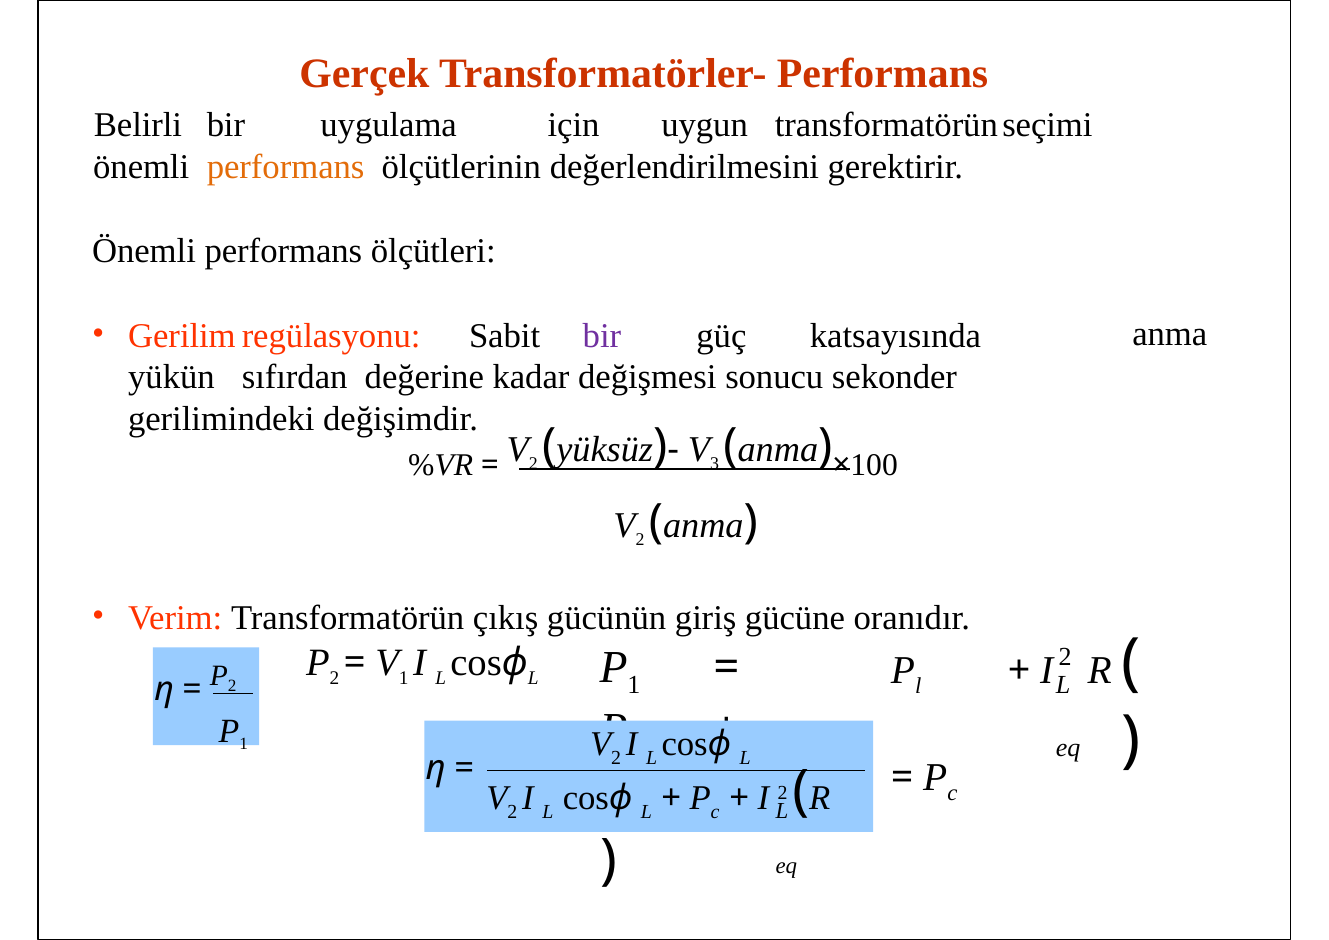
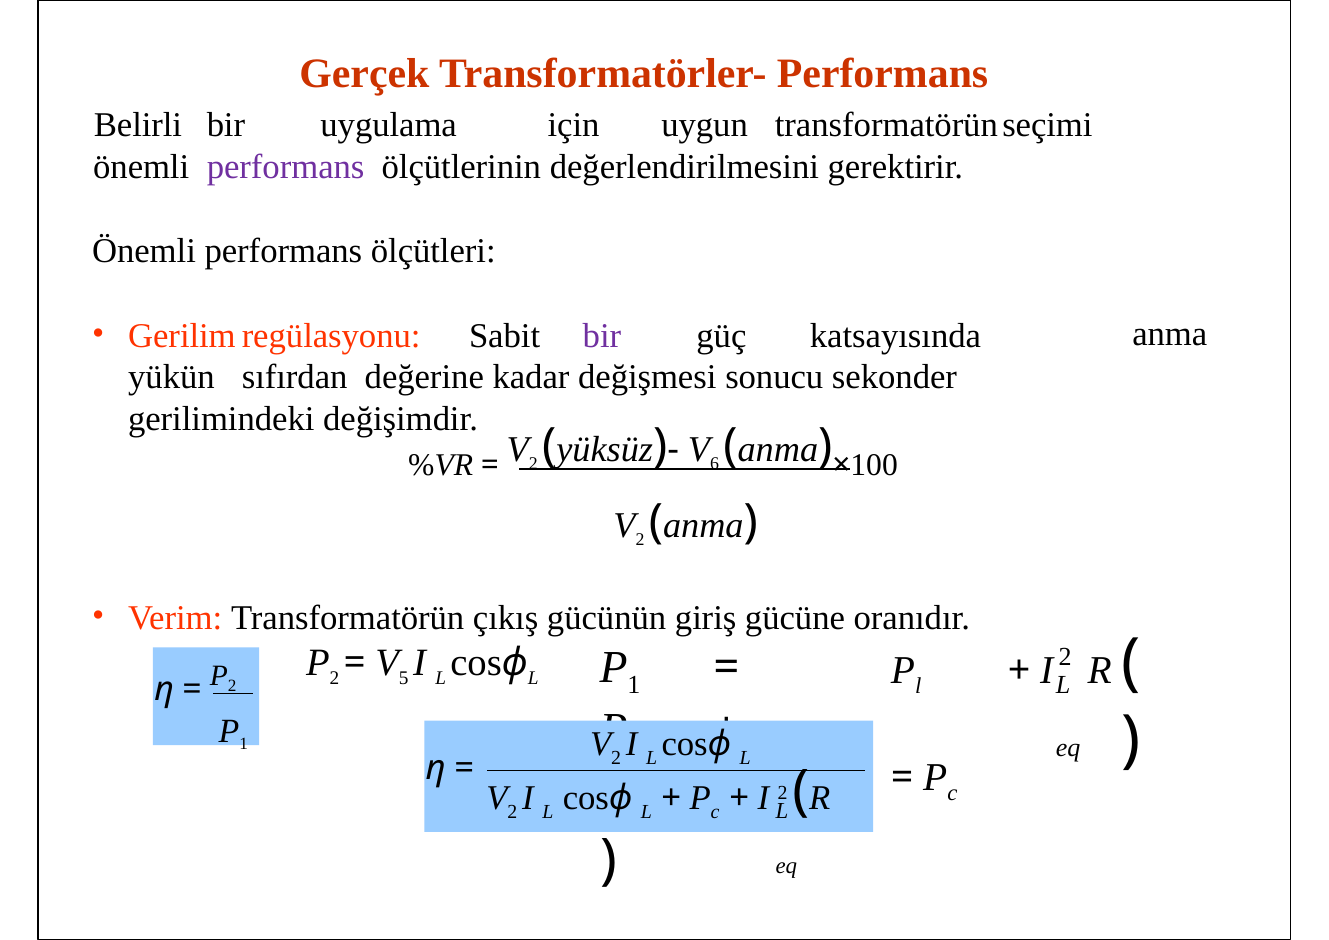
performans at (286, 167) colour: orange -> purple
3: 3 -> 6
1 at (404, 678): 1 -> 5
